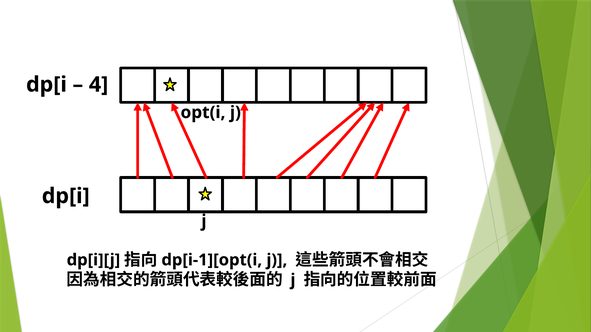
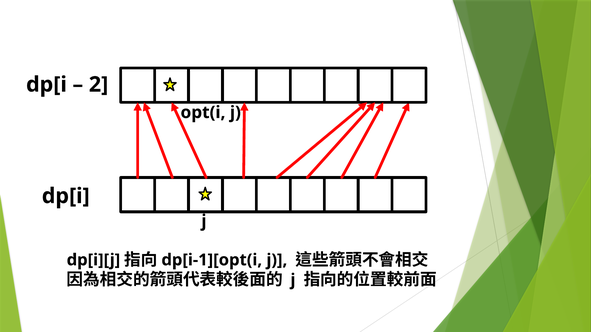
4: 4 -> 2
